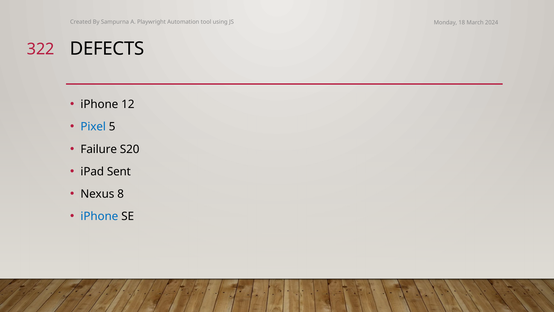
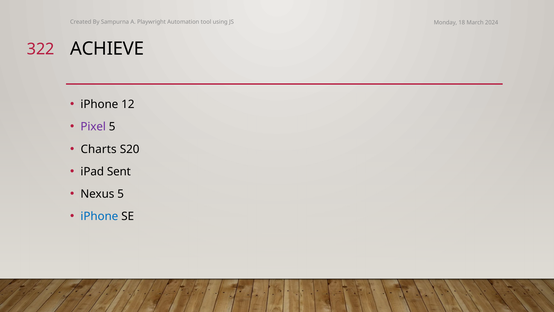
DEFECTS: DEFECTS -> ACHIEVE
Pixel colour: blue -> purple
Failure: Failure -> Charts
Nexus 8: 8 -> 5
